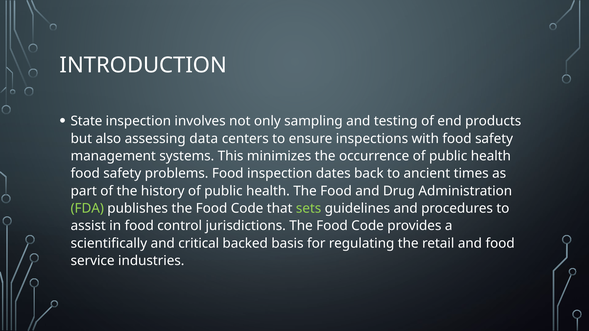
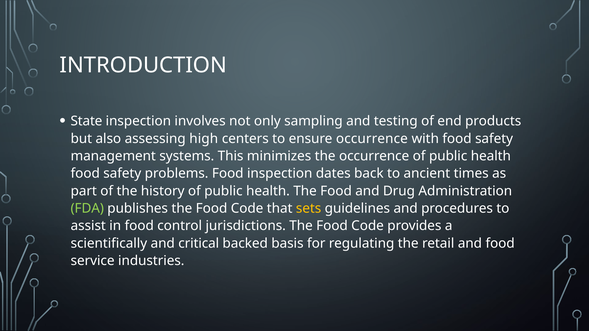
data: data -> high
ensure inspections: inspections -> occurrence
sets colour: light green -> yellow
